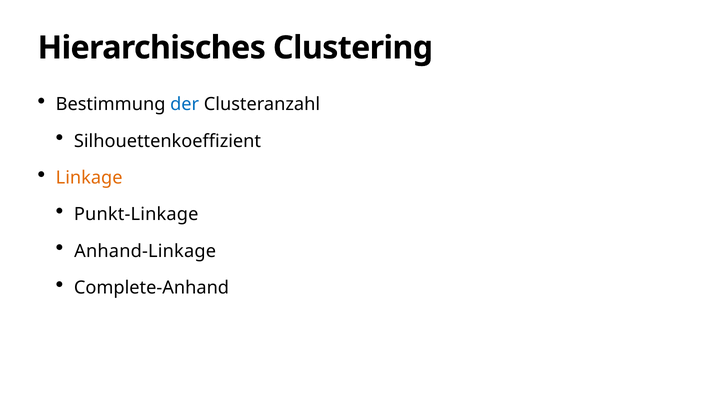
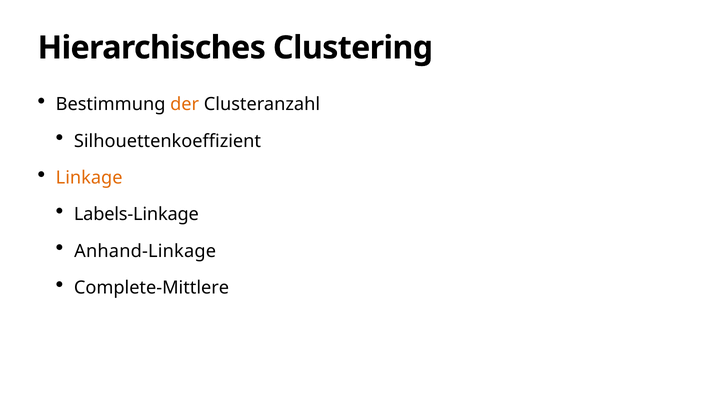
der colour: blue -> orange
Punkt-Linkage: Punkt-Linkage -> Labels-Linkage
Complete-Anhand: Complete-Anhand -> Complete-Mittlere
